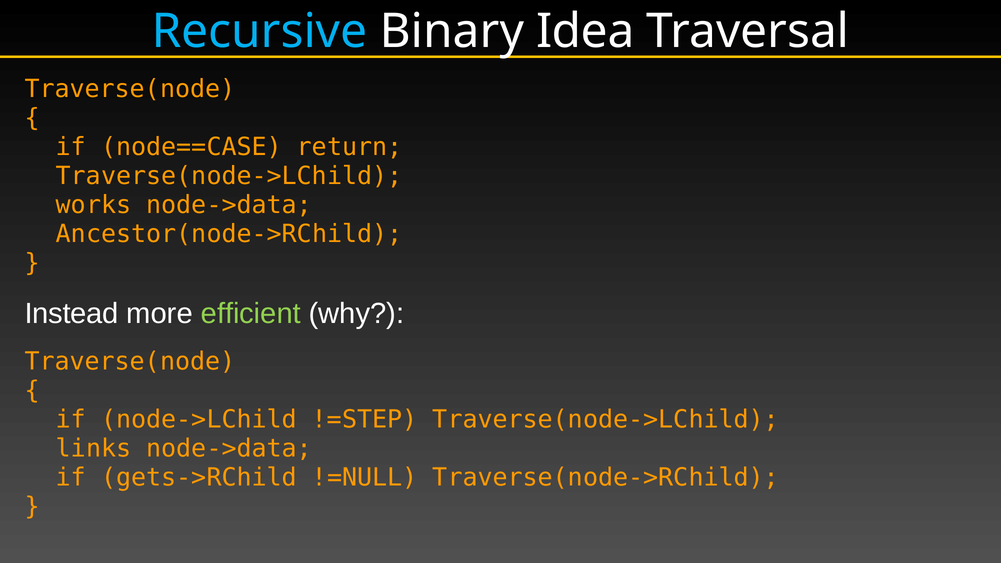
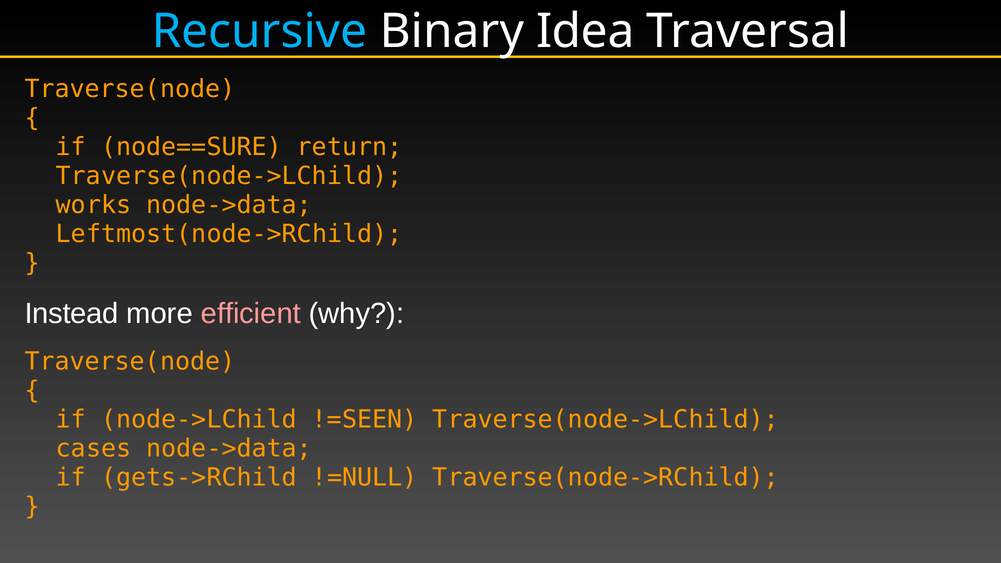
node==CASE: node==CASE -> node==SURE
Ancestor(node->RChild: Ancestor(node->RChild -> Leftmost(node->RChild
efficient colour: light green -> pink
!=STEP: !=STEP -> !=SEEN
links: links -> cases
